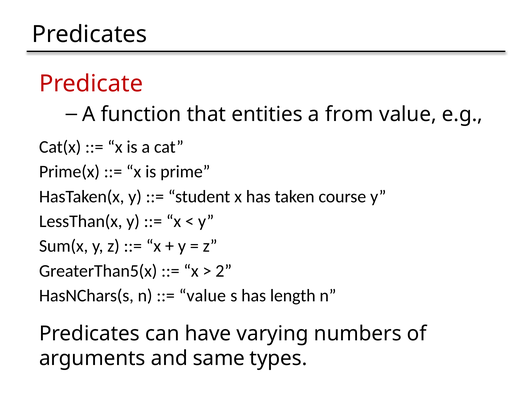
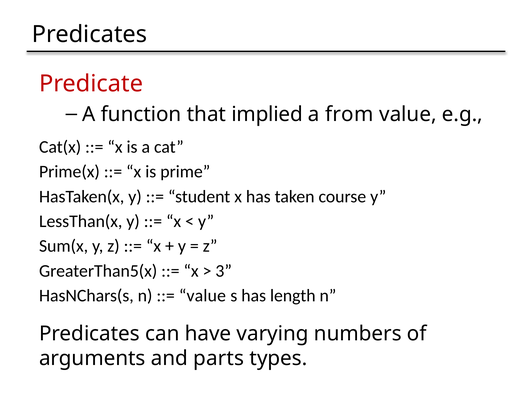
entities: entities -> implied
2: 2 -> 3
same: same -> parts
